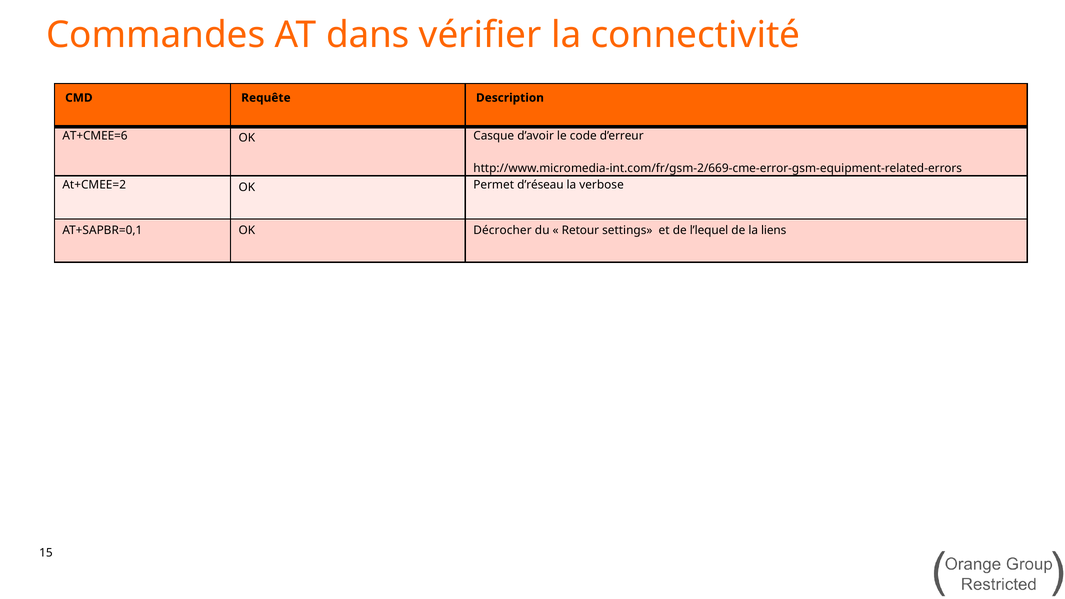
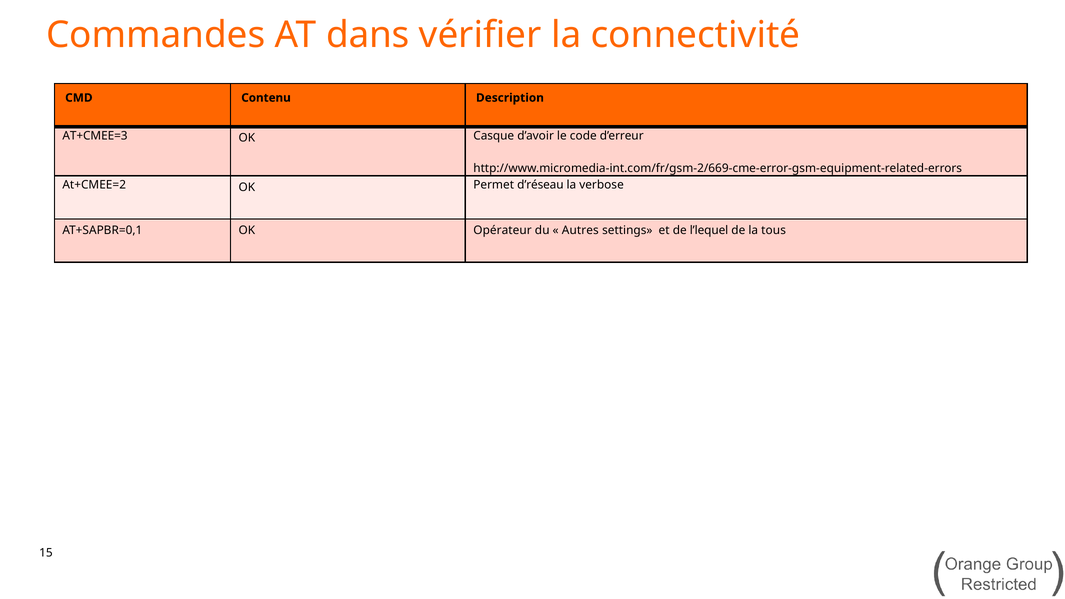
Requête: Requête -> Contenu
AT+CMEE=6: AT+CMEE=6 -> AT+CMEE=3
Décrocher: Décrocher -> Opérateur
Retour: Retour -> Autres
liens: liens -> tous
